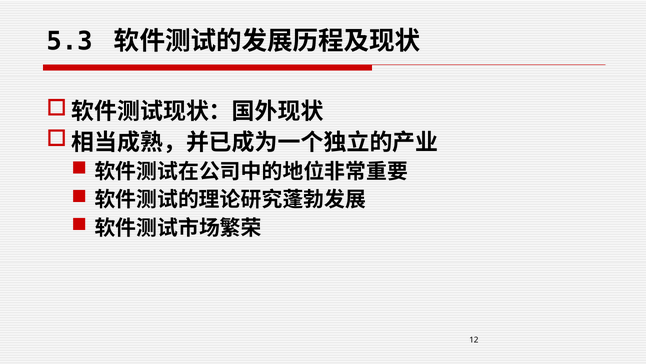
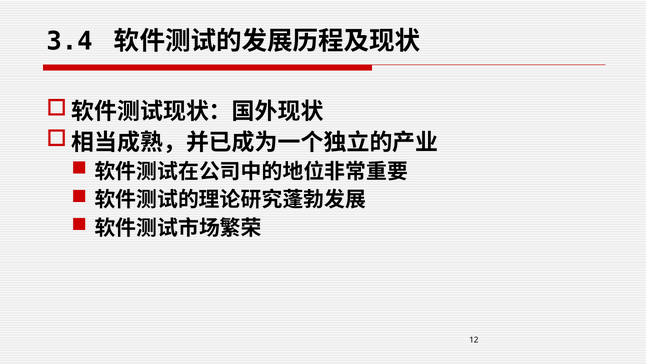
5.3: 5.3 -> 3.4
